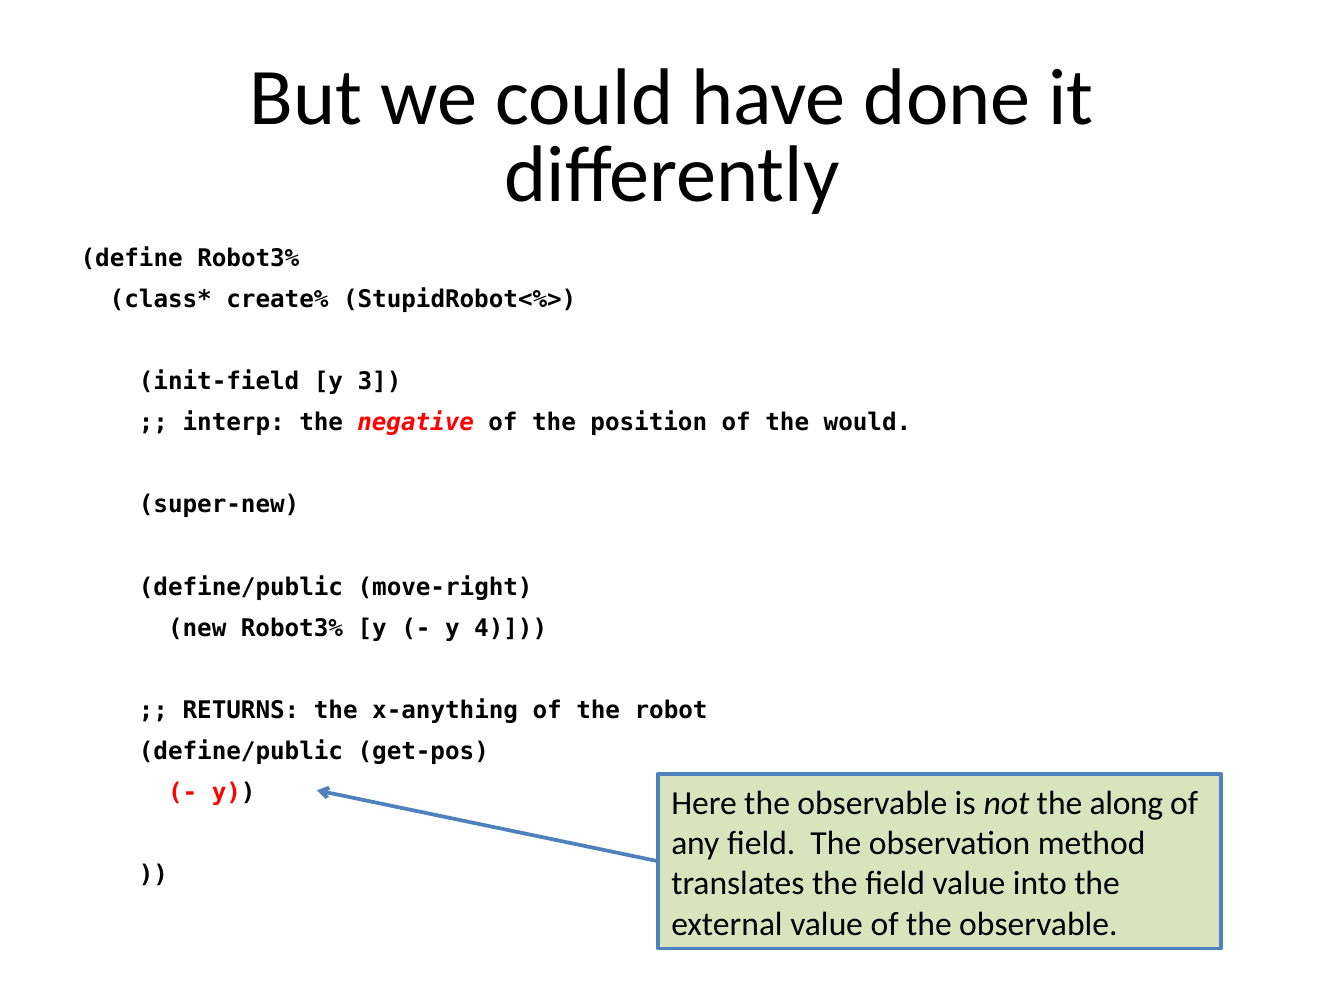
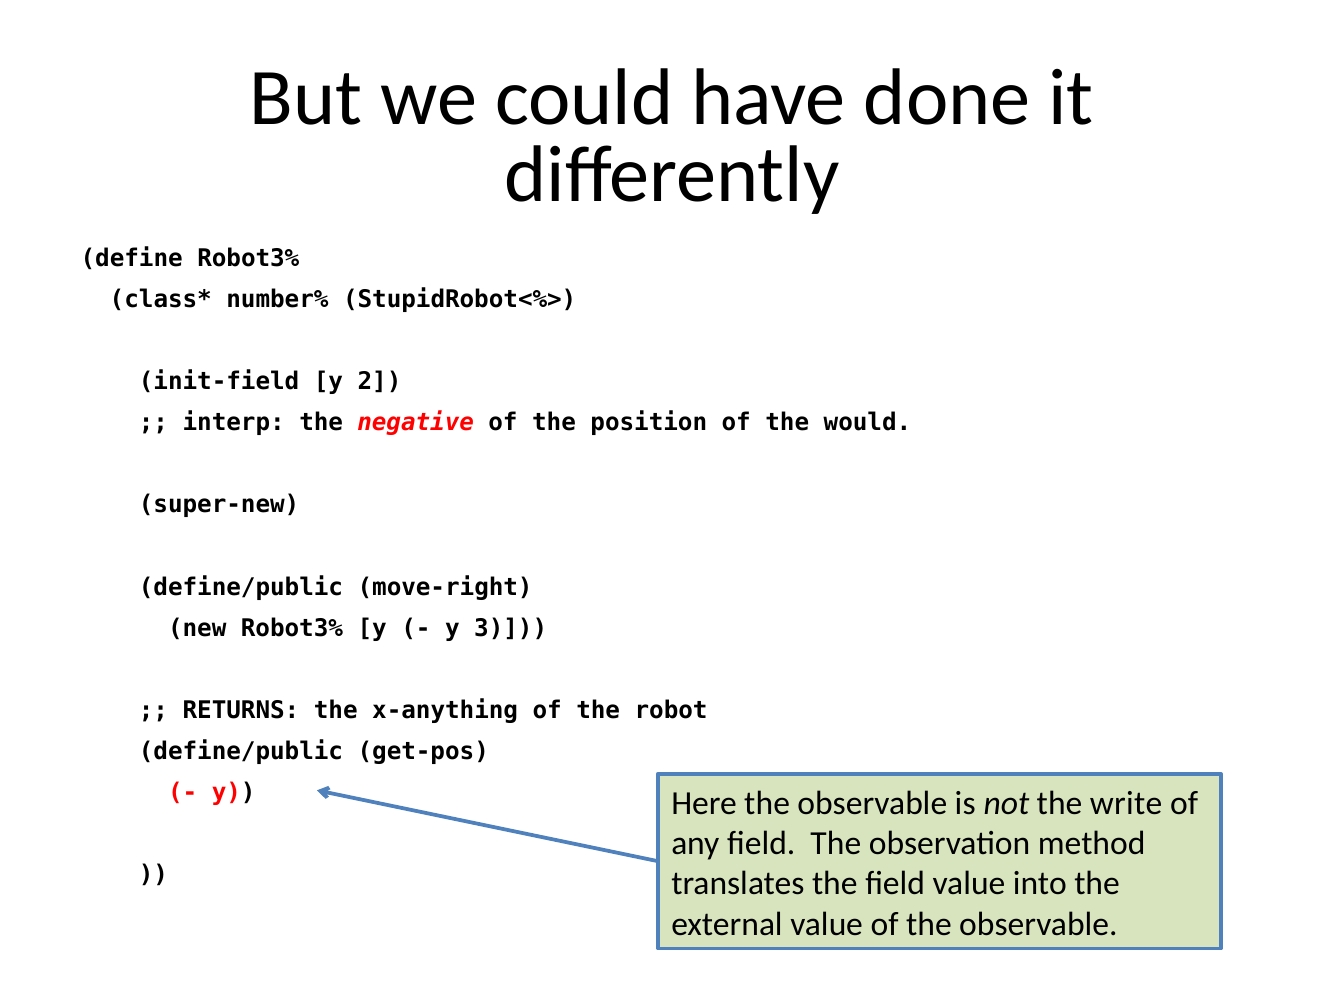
create%: create% -> number%
3: 3 -> 2
4: 4 -> 3
along: along -> write
